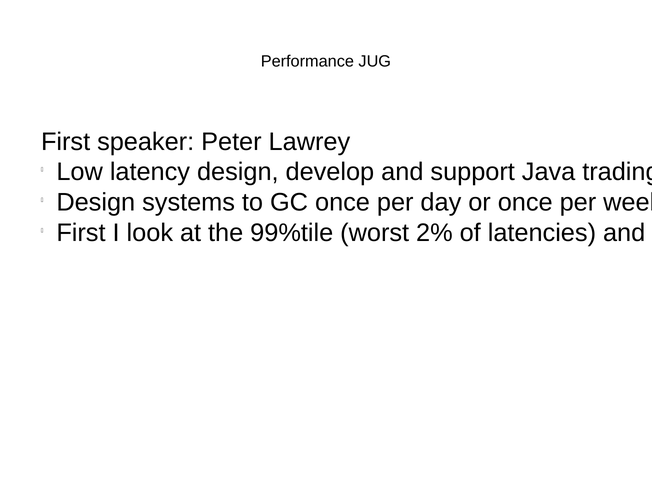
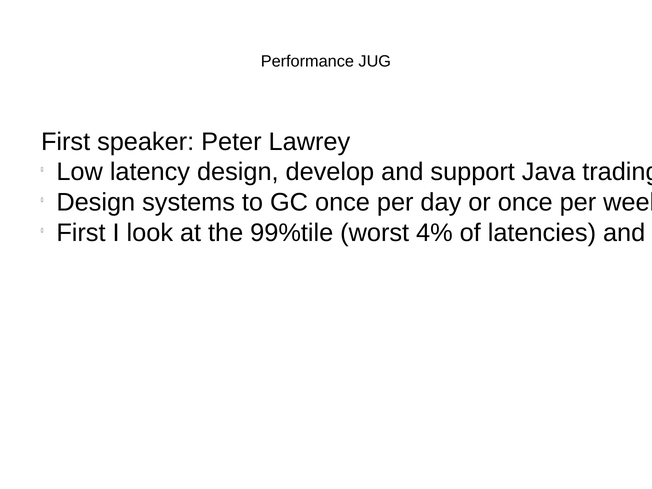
2%: 2% -> 4%
